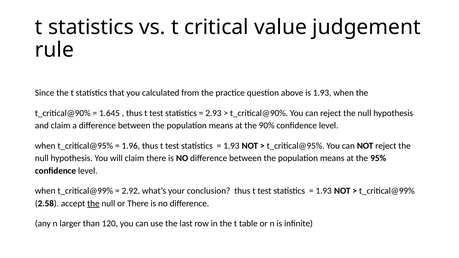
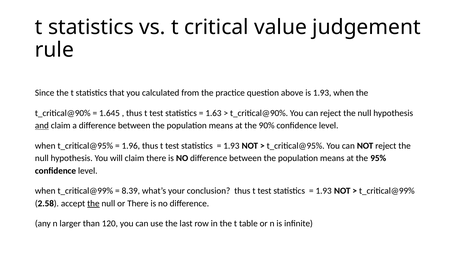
2.93: 2.93 -> 1.63
and underline: none -> present
2.92: 2.92 -> 8.39
